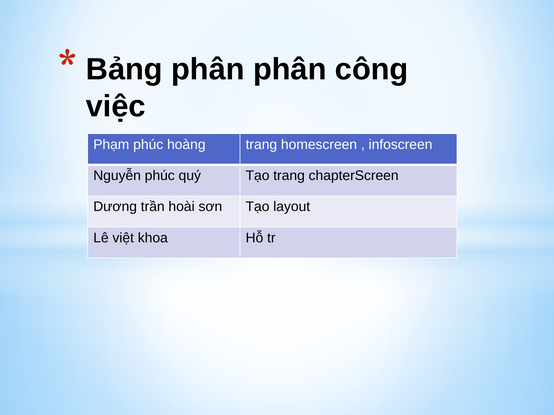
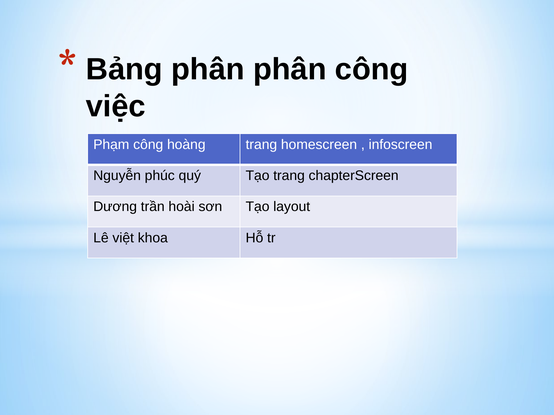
Phạm phúc: phúc -> công
